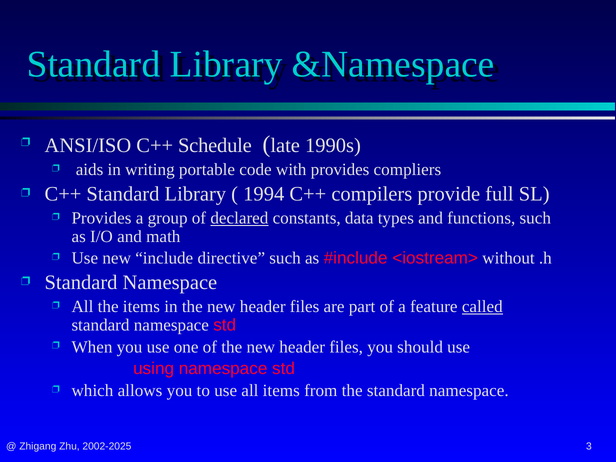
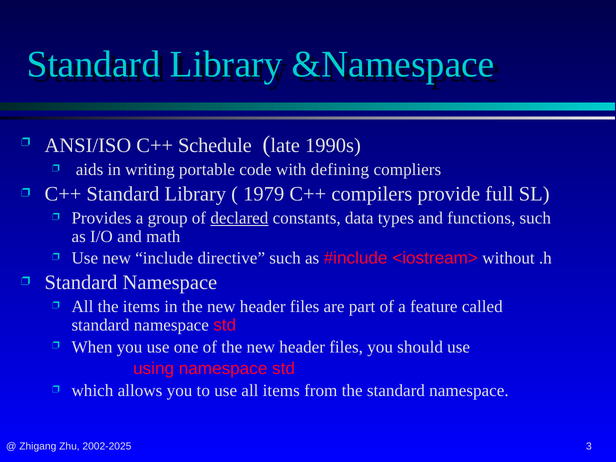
with provides: provides -> defining
1994: 1994 -> 1979
called underline: present -> none
